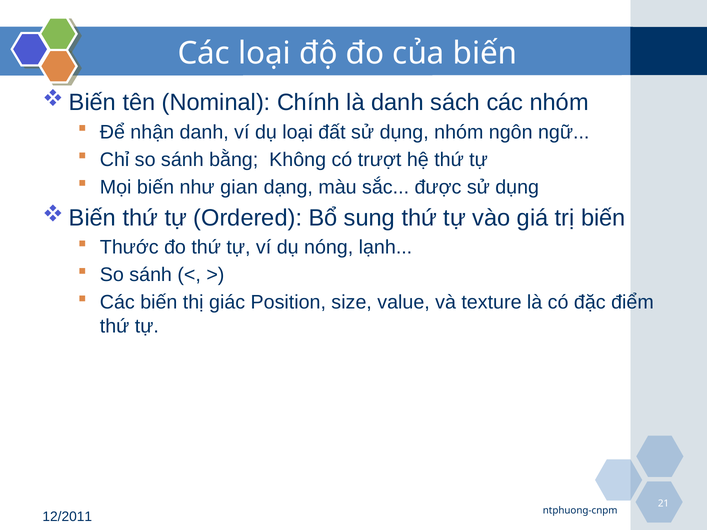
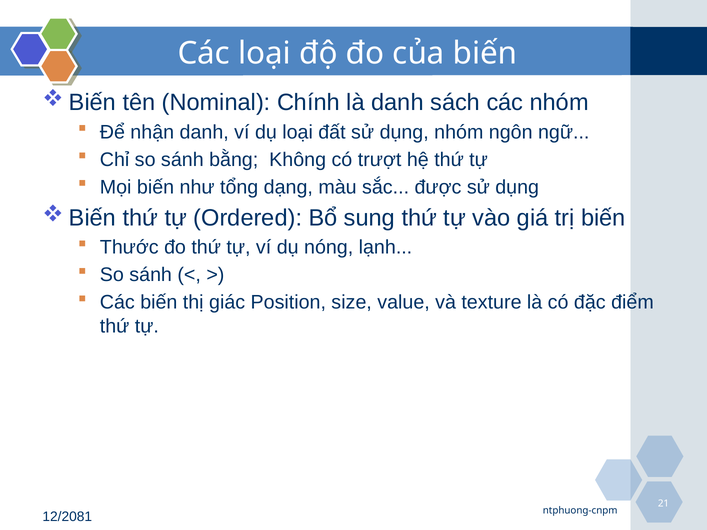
gian: gian -> tổng
12/2011: 12/2011 -> 12/2081
